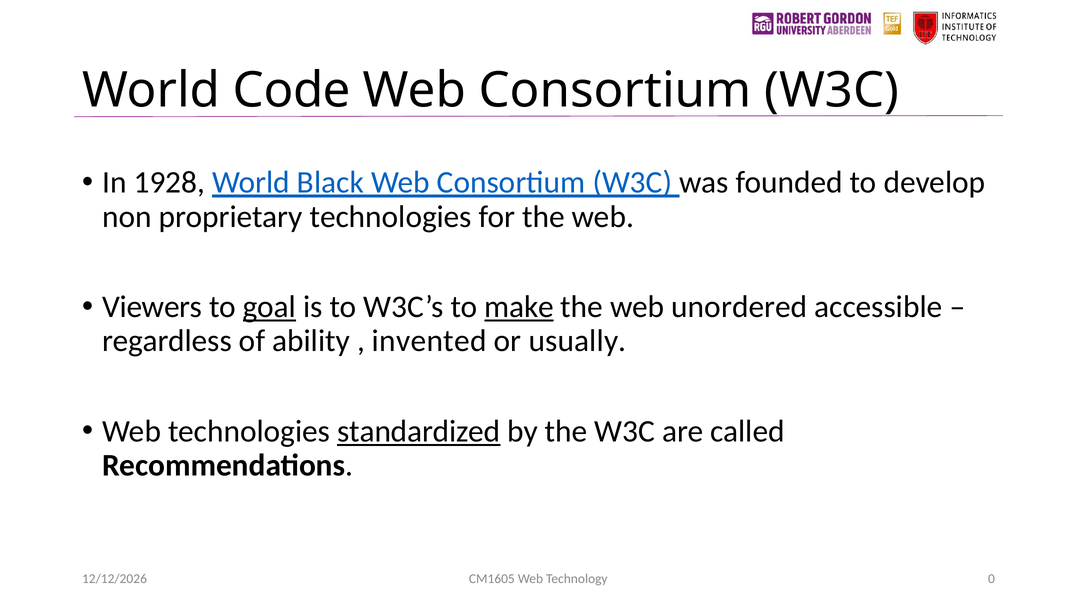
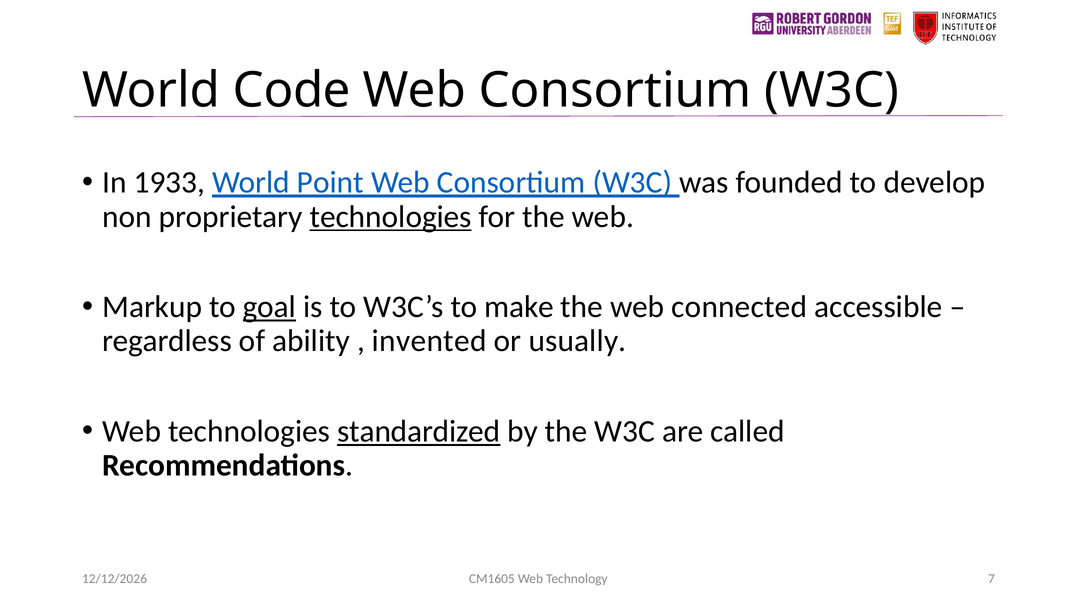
1928: 1928 -> 1933
Black: Black -> Point
technologies at (391, 217) underline: none -> present
Viewers: Viewers -> Markup
make underline: present -> none
unordered: unordered -> connected
0: 0 -> 7
